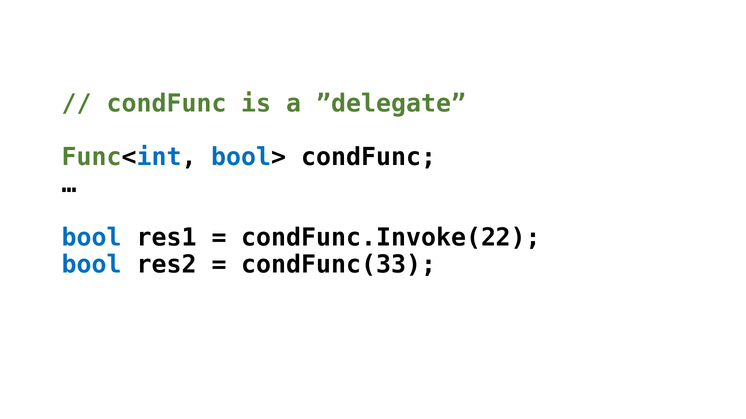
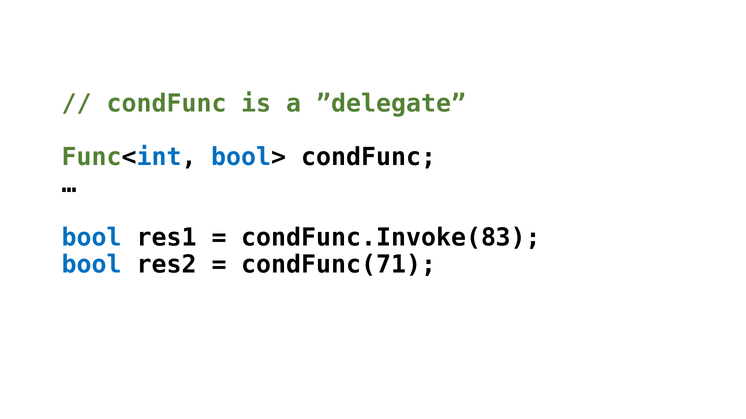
condFunc.Invoke(22: condFunc.Invoke(22 -> condFunc.Invoke(83
condFunc(33: condFunc(33 -> condFunc(71
